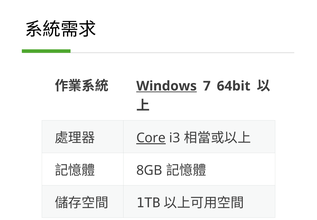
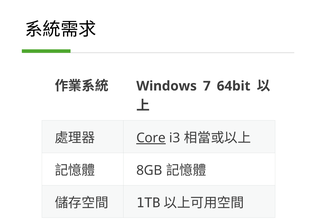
Windows underline: present -> none
